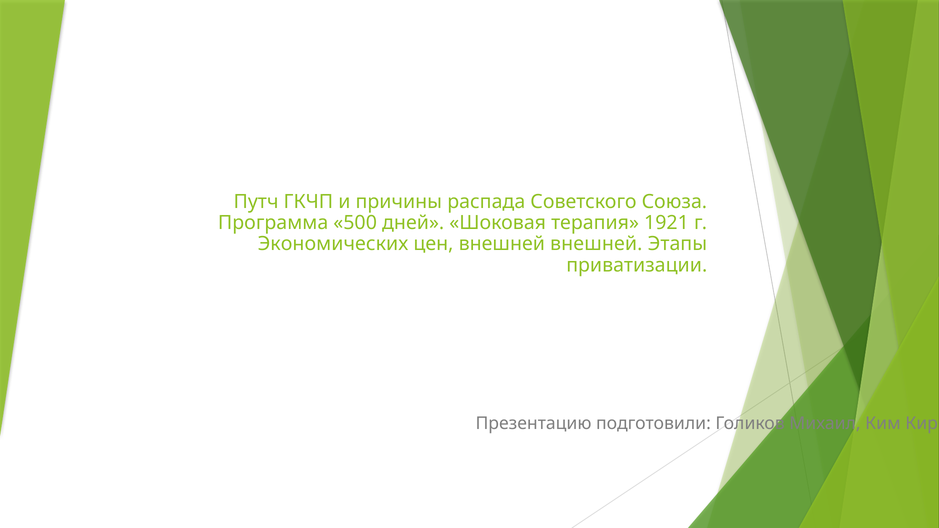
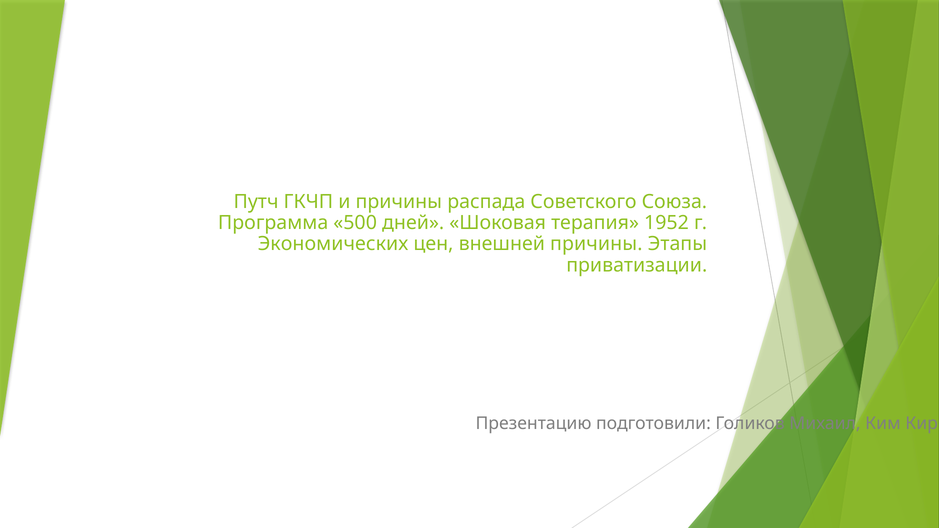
1921: 1921 -> 1952
внешней внешней: внешней -> причины
